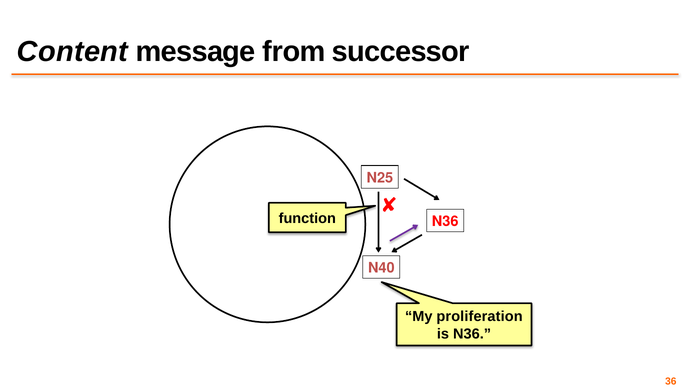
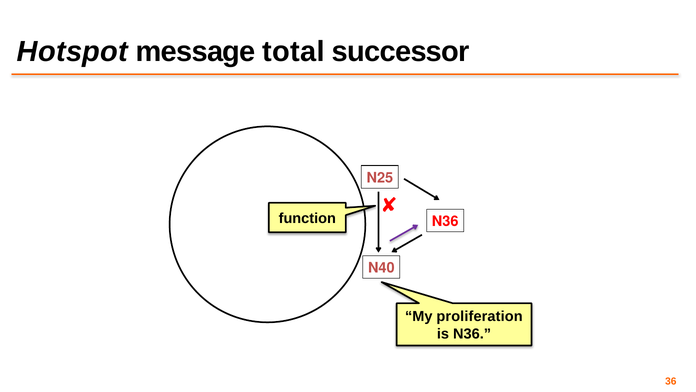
Content: Content -> Hotspot
from: from -> total
